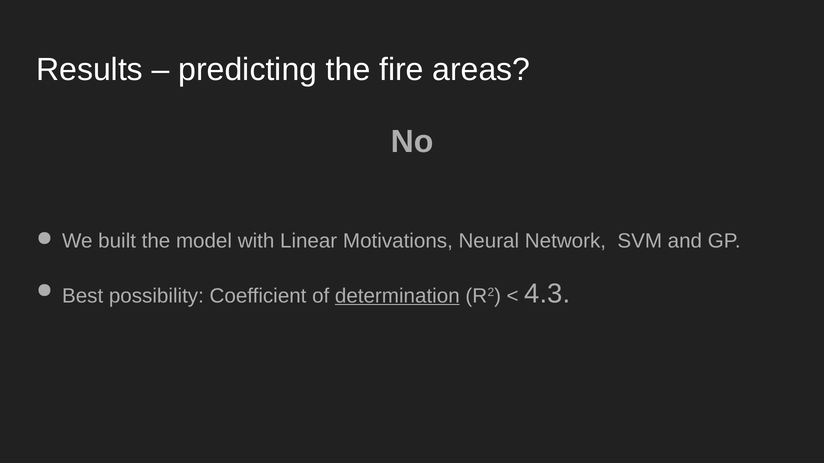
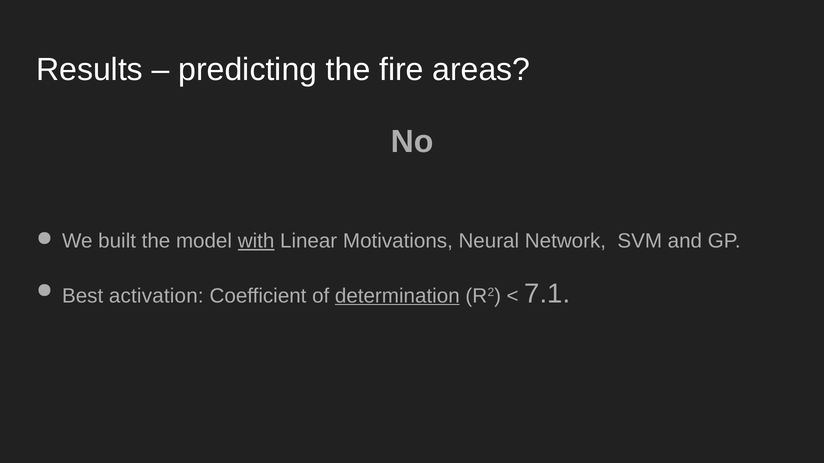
with underline: none -> present
possibility: possibility -> activation
4.3: 4.3 -> 7.1
